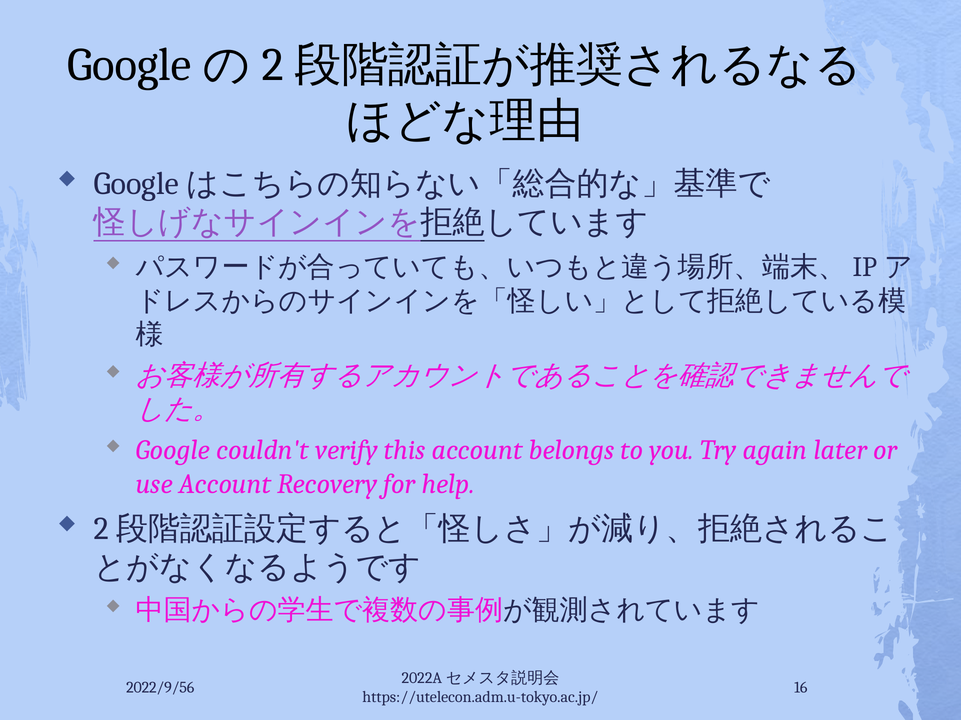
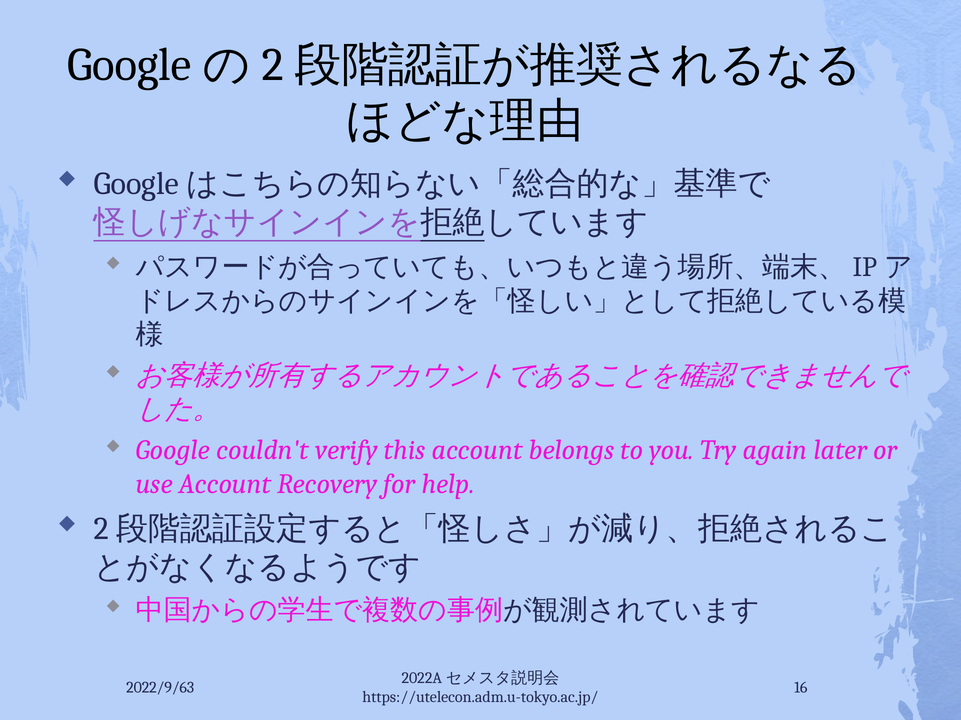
2022/9/56: 2022/9/56 -> 2022/9/63
